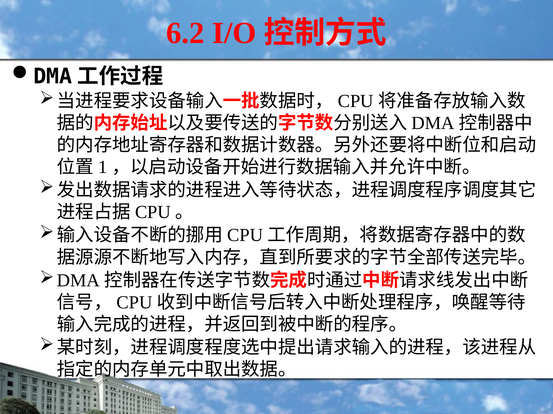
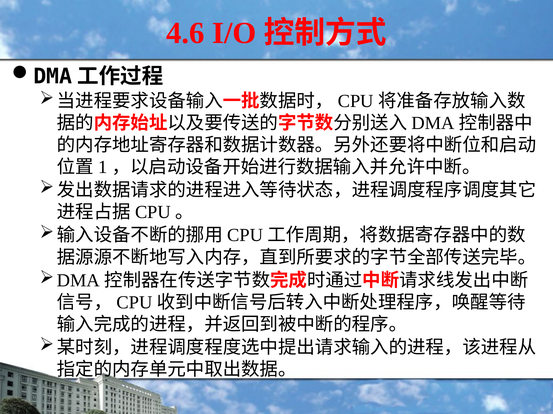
6.2: 6.2 -> 4.6
